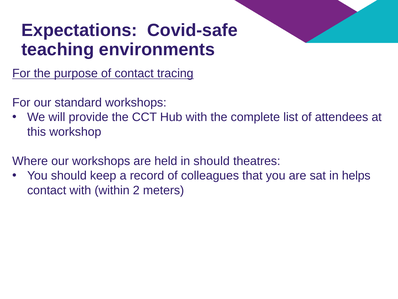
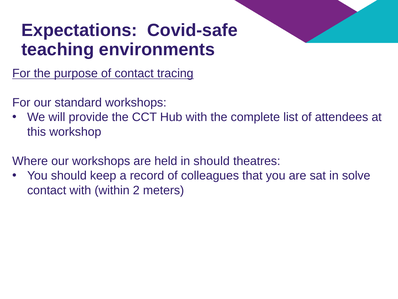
helps: helps -> solve
